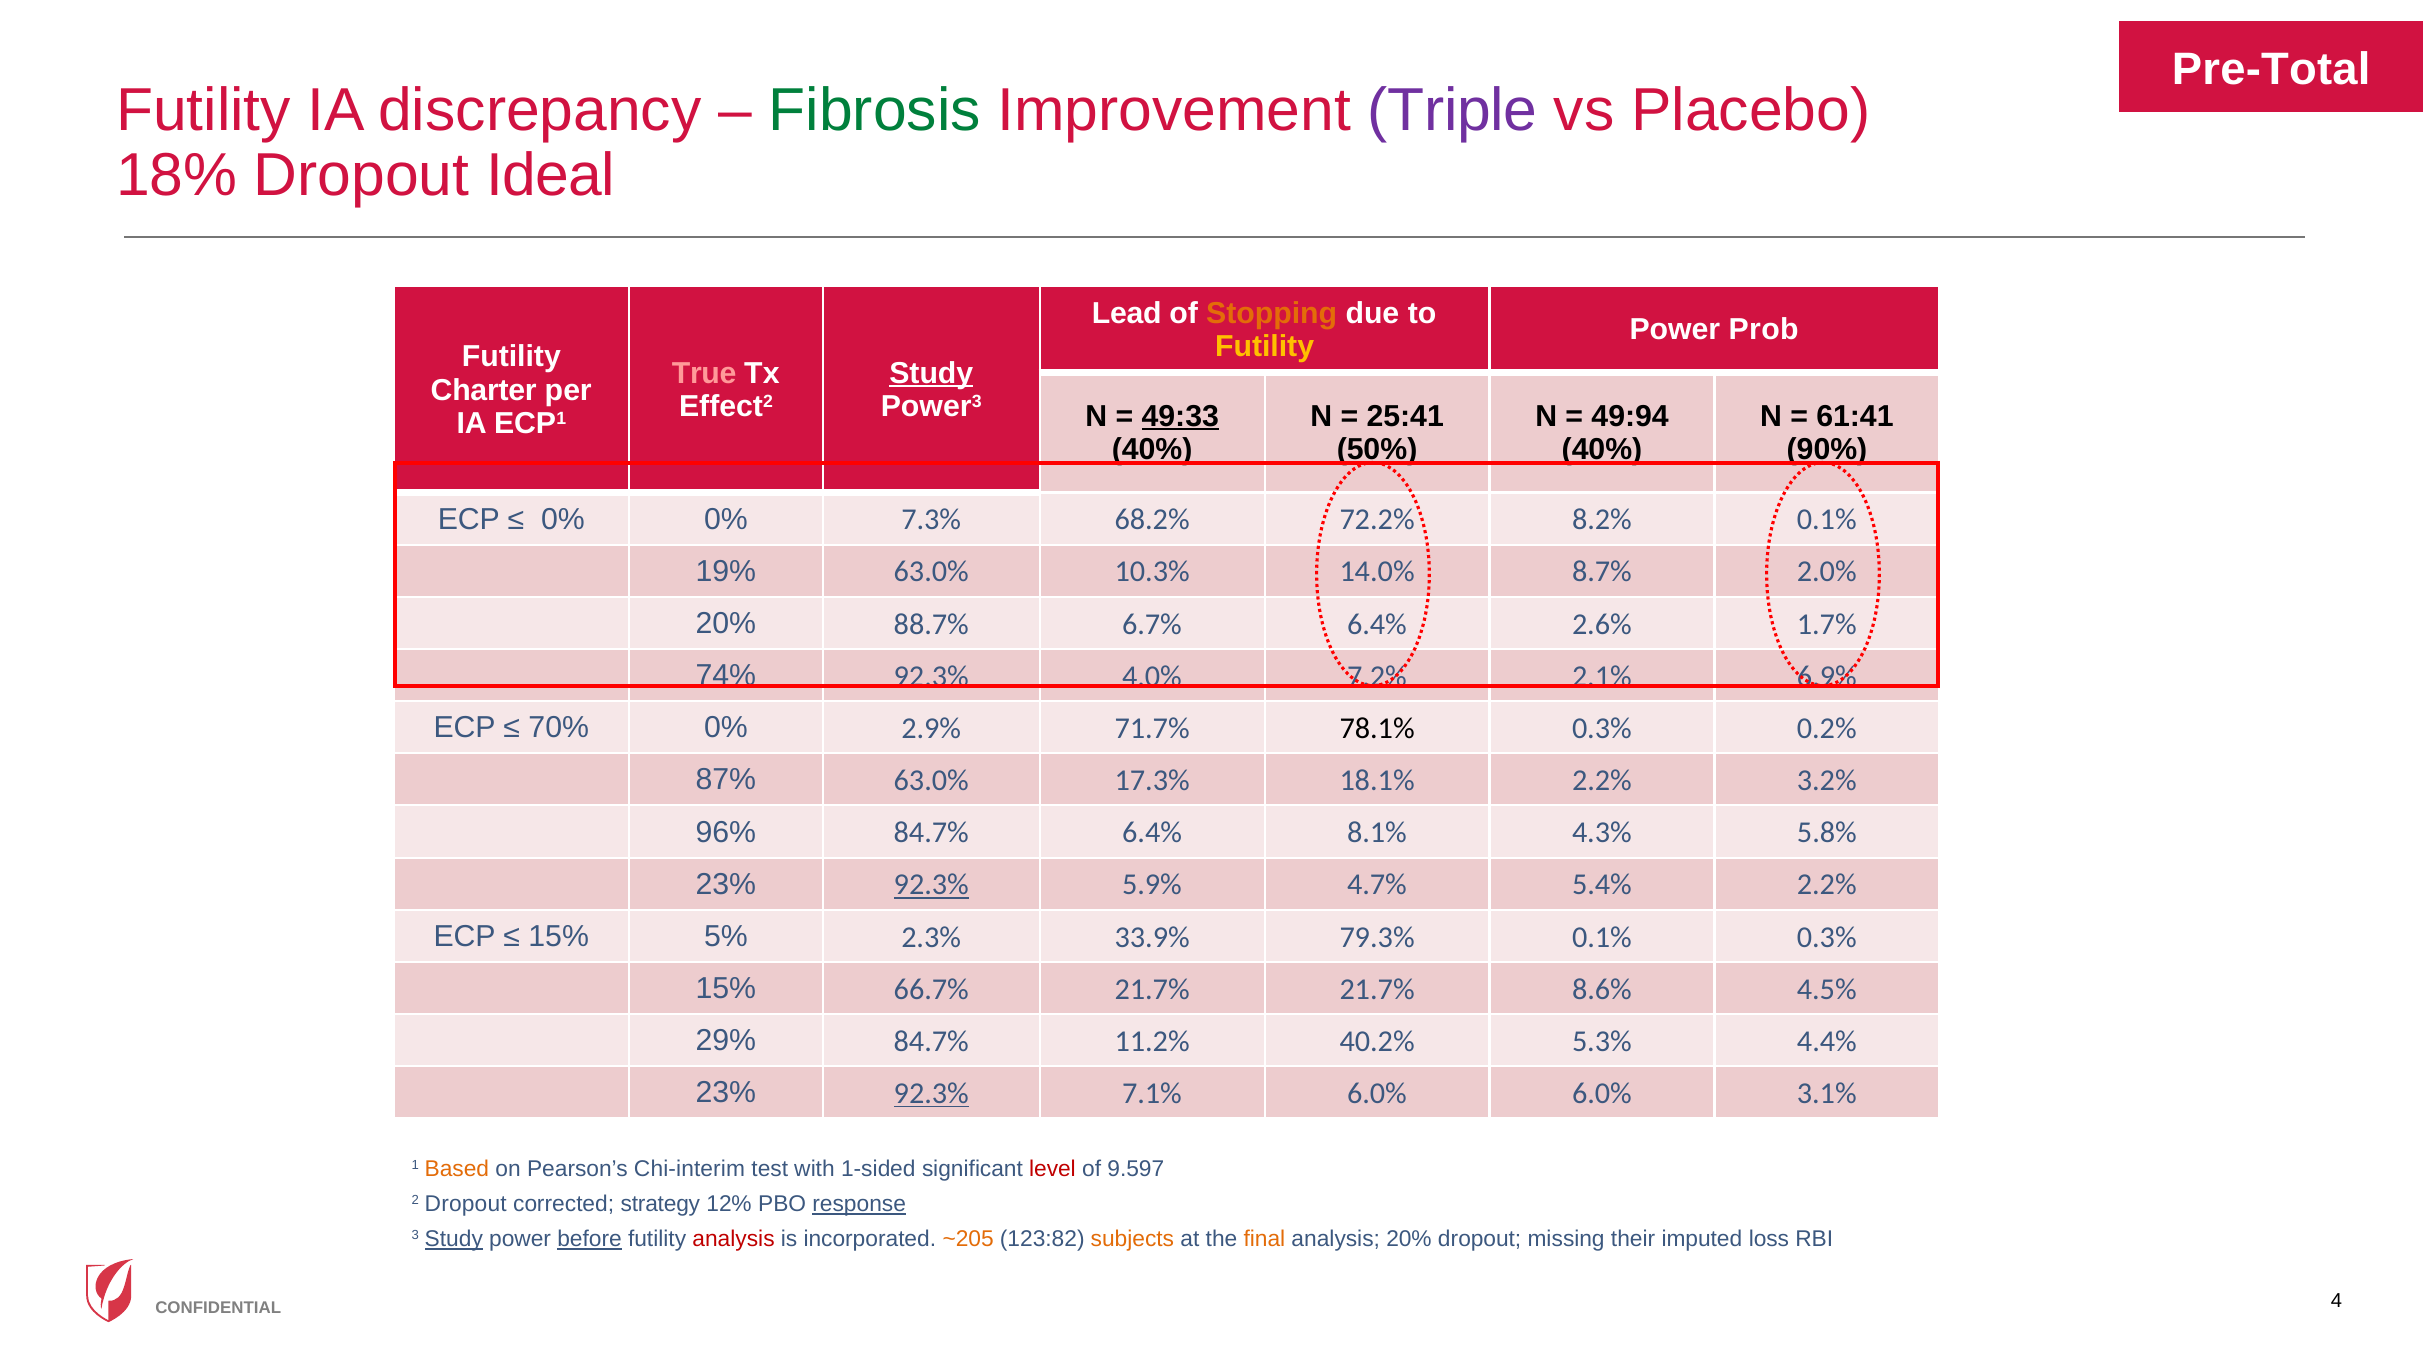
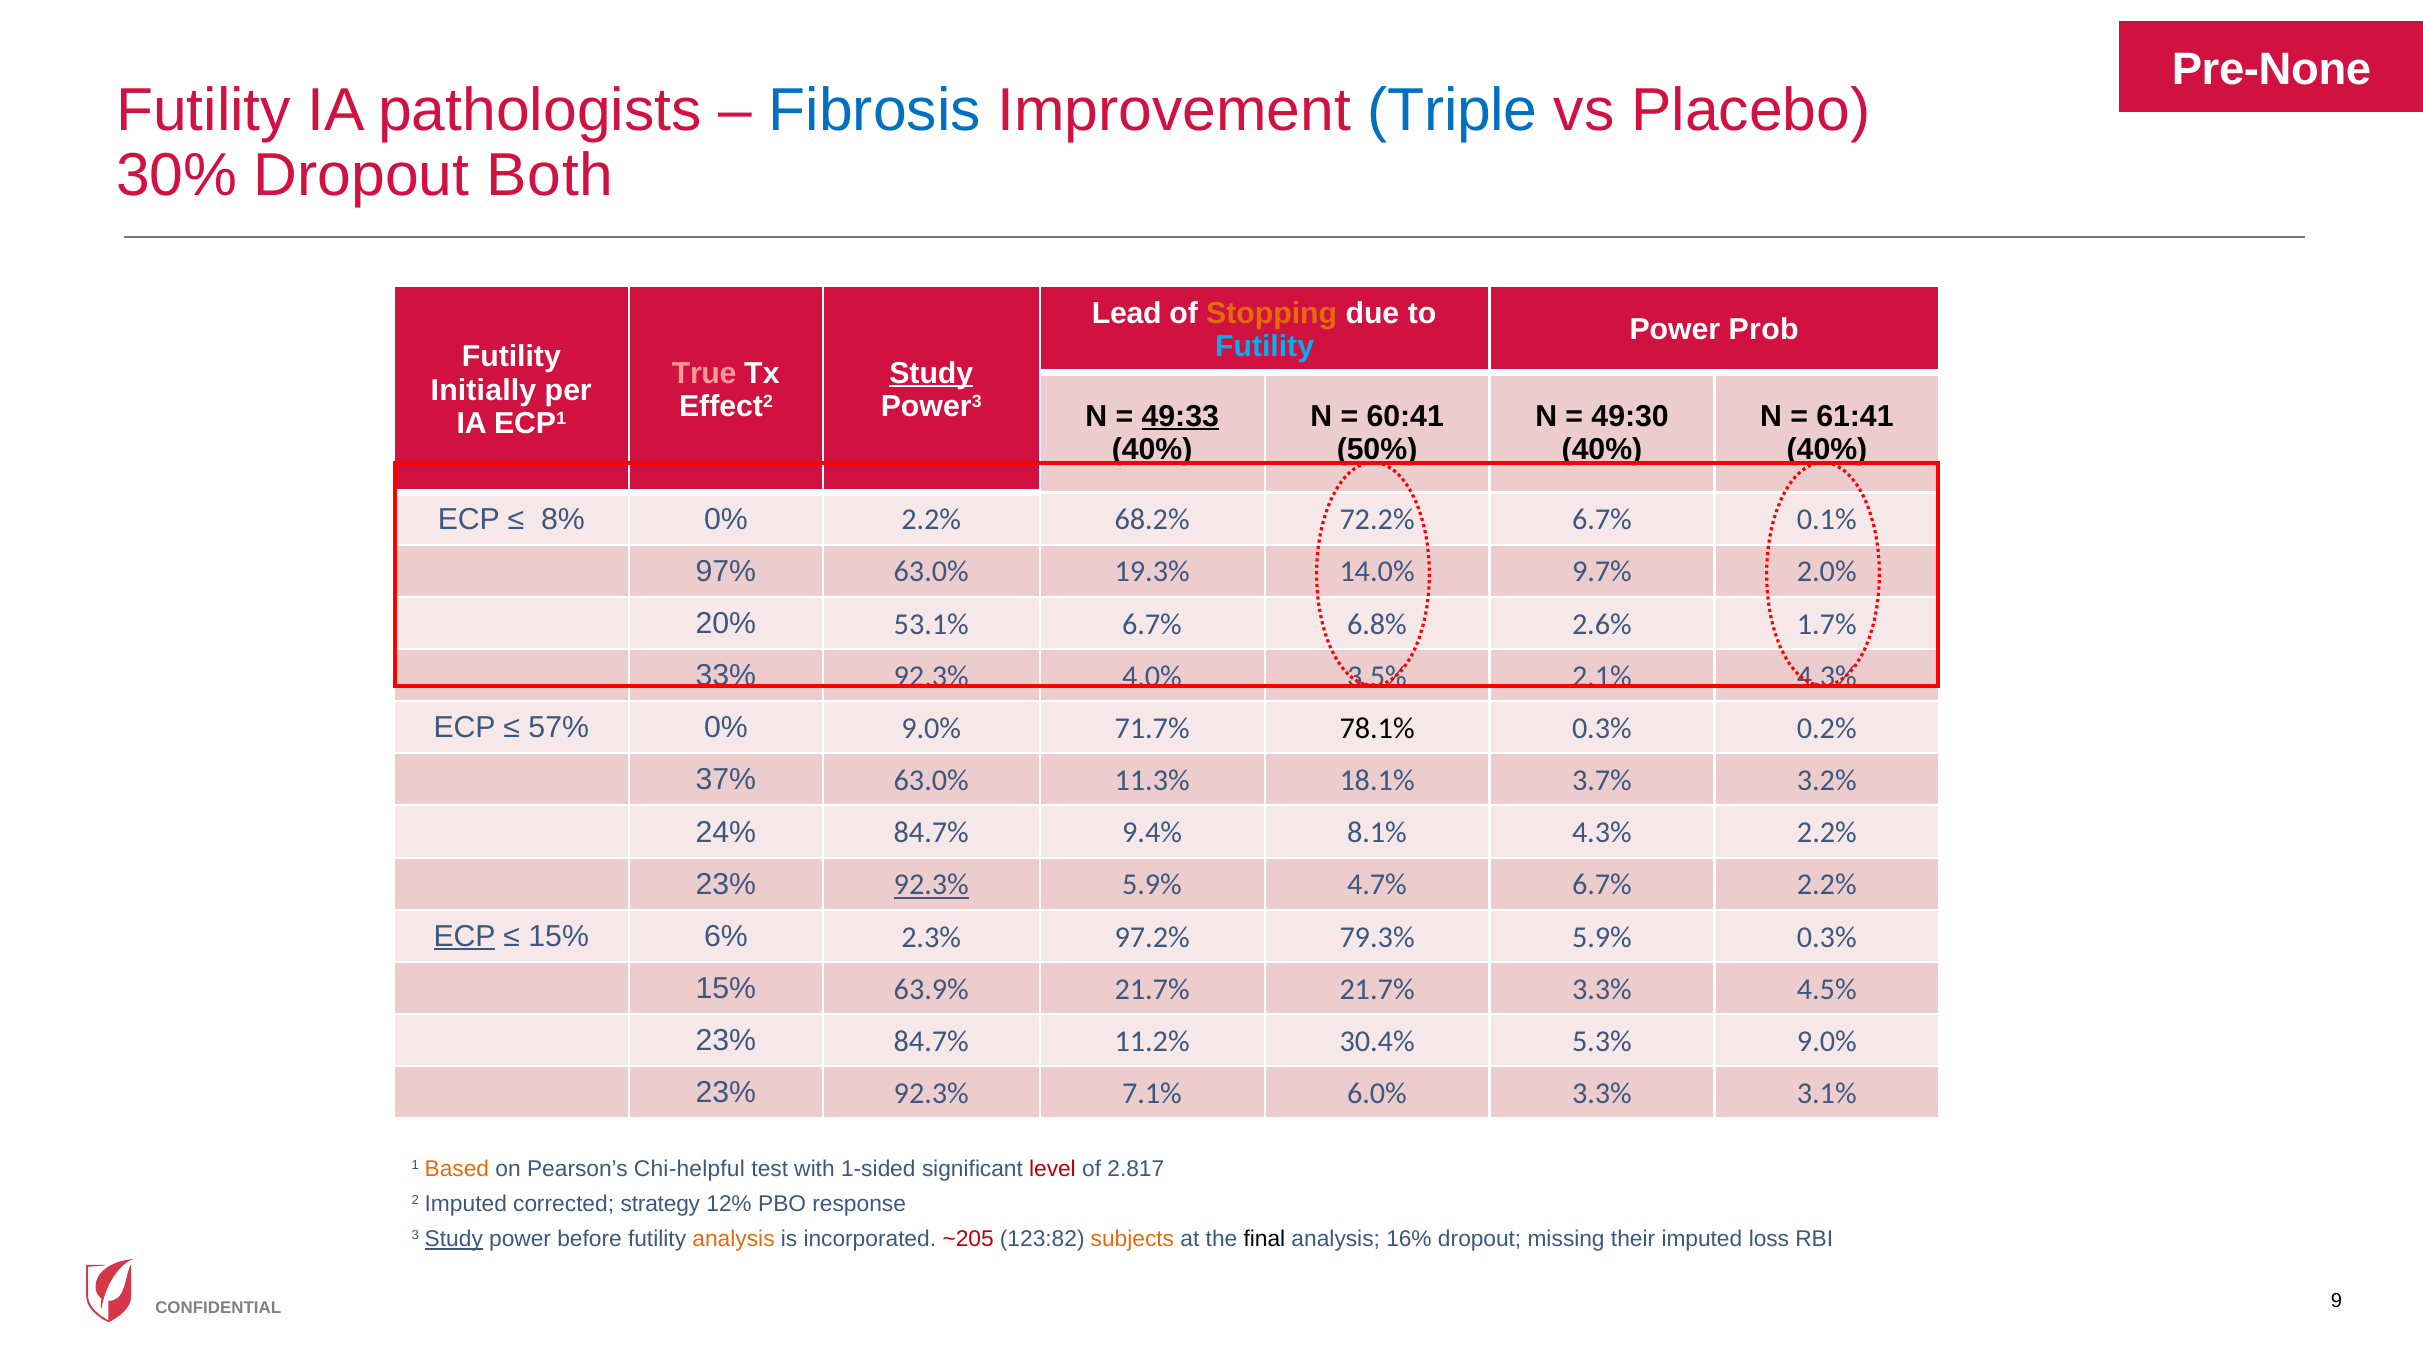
Pre-Total: Pre-Total -> Pre-None
discrepancy: discrepancy -> pathologists
Fibrosis colour: green -> blue
Triple colour: purple -> blue
18%: 18% -> 30%
Ideal: Ideal -> Both
Futility at (1265, 347) colour: yellow -> light blue
Charter: Charter -> Initially
25:41: 25:41 -> 60:41
49:94: 49:94 -> 49:30
90% at (1827, 450): 90% -> 40%
0% at (563, 519): 0% -> 8%
0% 7.3%: 7.3% -> 2.2%
72.2% 8.2%: 8.2% -> 6.7%
19%: 19% -> 97%
10.3%: 10.3% -> 19.3%
8.7%: 8.7% -> 9.7%
88.7%: 88.7% -> 53.1%
6.7% 6.4%: 6.4% -> 6.8%
74%: 74% -> 33%
7.2%: 7.2% -> 3.5%
2.1% 6.9%: 6.9% -> 4.3%
70%: 70% -> 57%
0% 2.9%: 2.9% -> 9.0%
87%: 87% -> 37%
17.3%: 17.3% -> 11.3%
18.1% 2.2%: 2.2% -> 3.7%
96%: 96% -> 24%
84.7% 6.4%: 6.4% -> 9.4%
4.3% 5.8%: 5.8% -> 2.2%
4.7% 5.4%: 5.4% -> 6.7%
ECP at (465, 936) underline: none -> present
5%: 5% -> 6%
33.9%: 33.9% -> 97.2%
79.3% 0.1%: 0.1% -> 5.9%
66.7%: 66.7% -> 63.9%
21.7% 8.6%: 8.6% -> 3.3%
29% at (726, 1041): 29% -> 23%
40.2%: 40.2% -> 30.4%
5.3% 4.4%: 4.4% -> 9.0%
92.3% at (931, 1093) underline: present -> none
6.0% 6.0%: 6.0% -> 3.3%
Chi-interim: Chi-interim -> Chi-helpful
9.597: 9.597 -> 2.817
2 Dropout: Dropout -> Imputed
response underline: present -> none
before underline: present -> none
analysis at (734, 1239) colour: red -> orange
~205 colour: orange -> red
final colour: orange -> black
analysis 20%: 20% -> 16%
4: 4 -> 9
